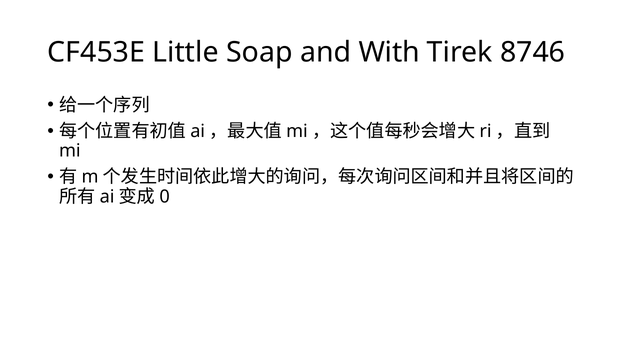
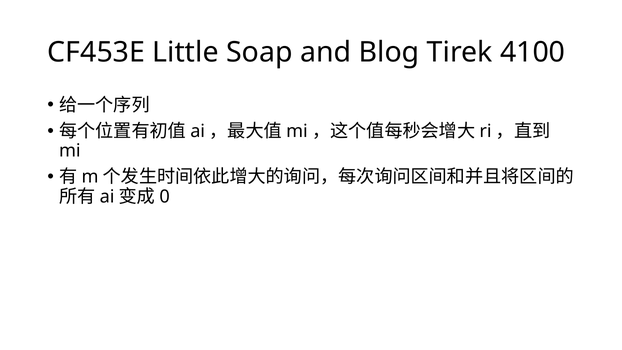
With: With -> Blog
8746: 8746 -> 4100
